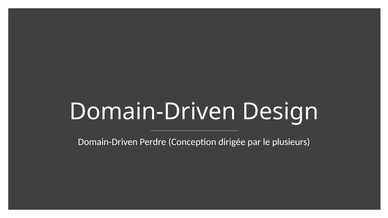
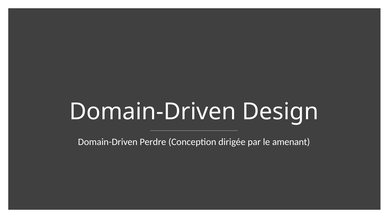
plusieurs: plusieurs -> amenant
